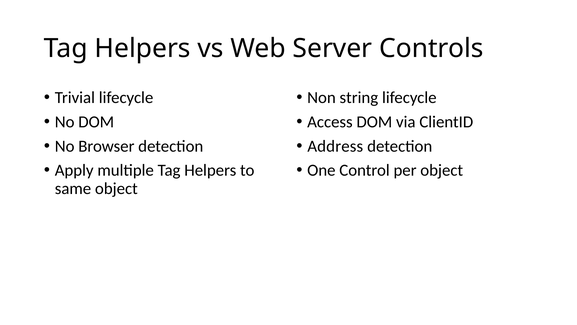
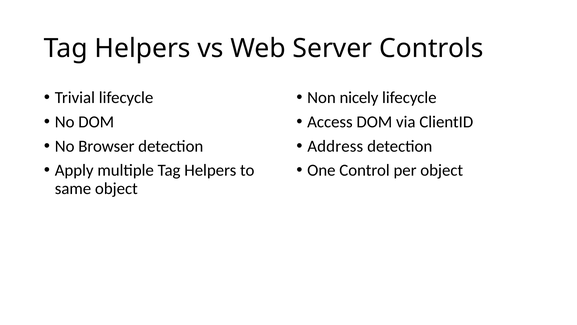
string: string -> nicely
